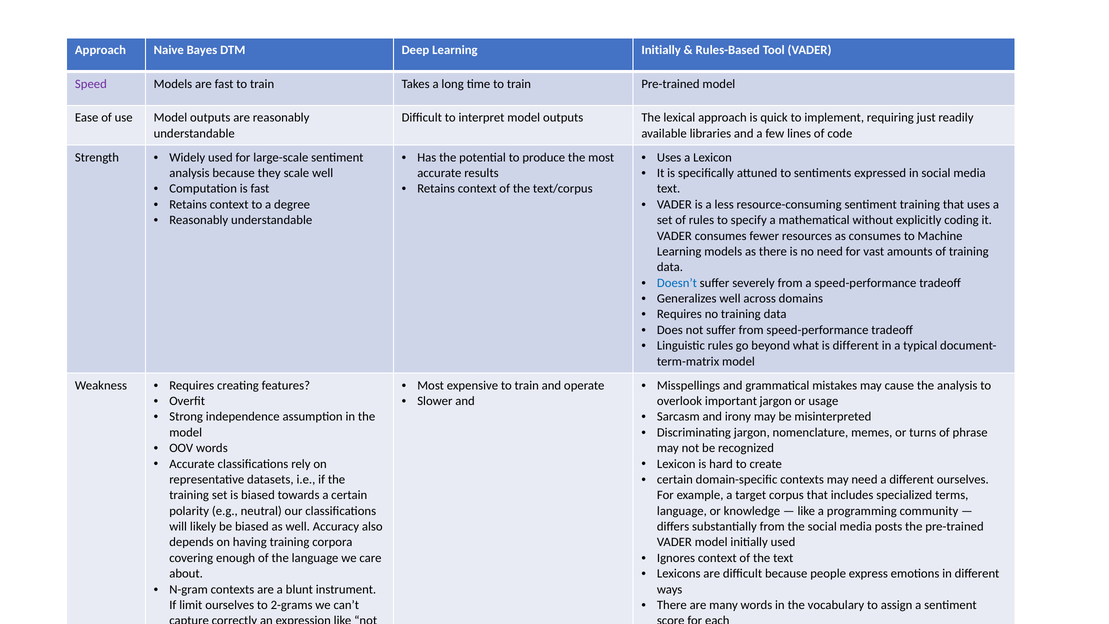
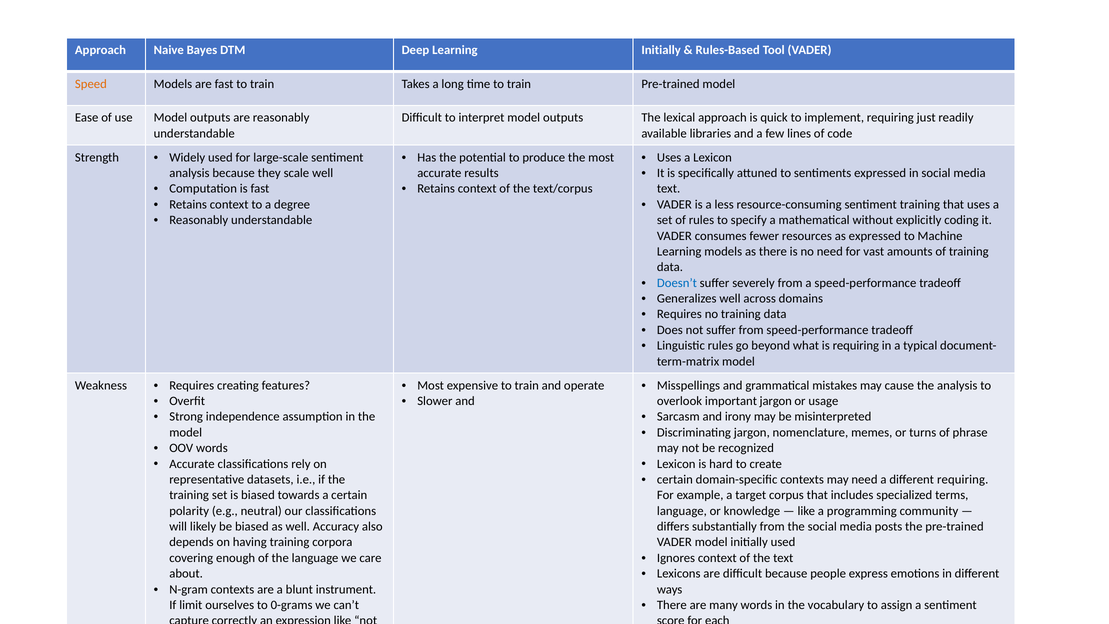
Speed colour: purple -> orange
as consumes: consumes -> expressed
is different: different -> requiring
different ourselves: ourselves -> requiring
2-grams: 2-grams -> 0-grams
